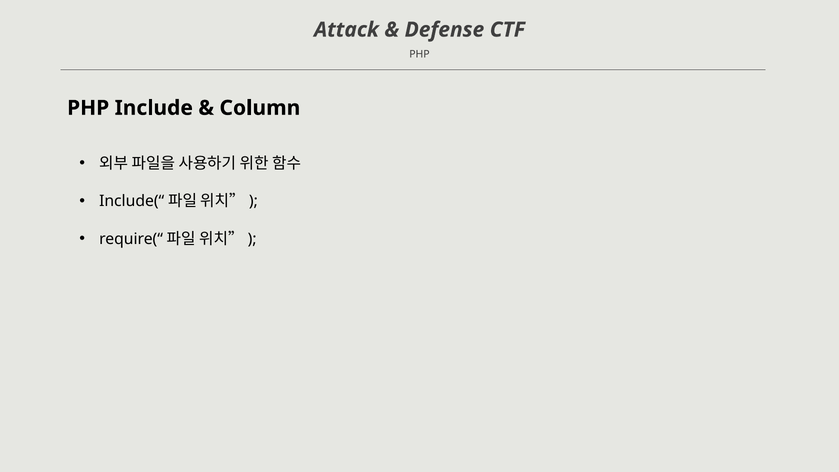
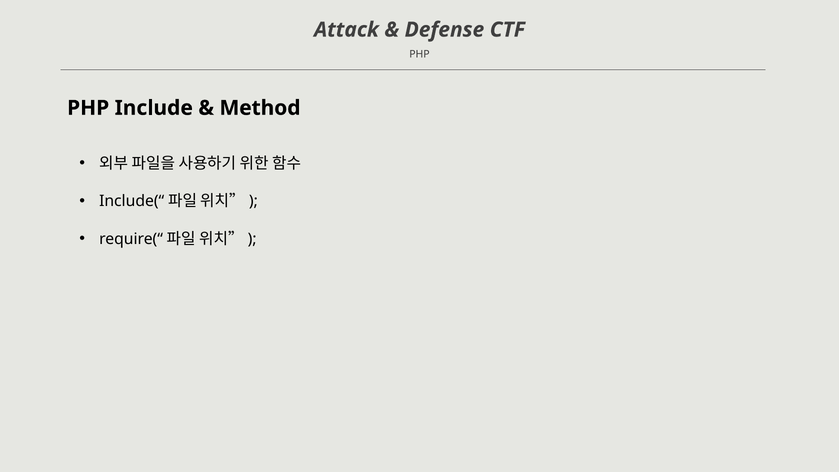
Column: Column -> Method
